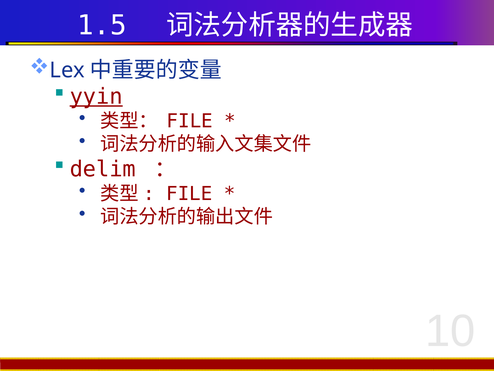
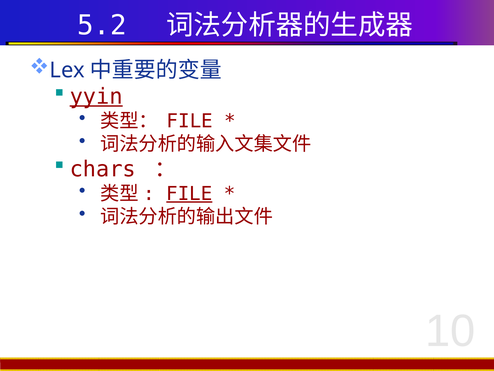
1.5: 1.5 -> 5.2
delim: delim -> chars
FILE at (189, 194) underline: none -> present
